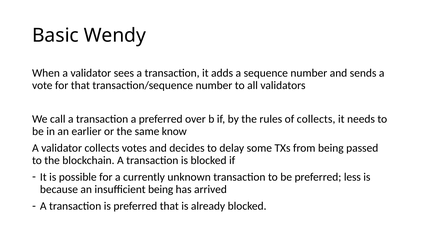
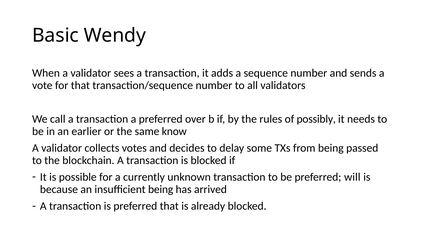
of collects: collects -> possibly
less: less -> will
